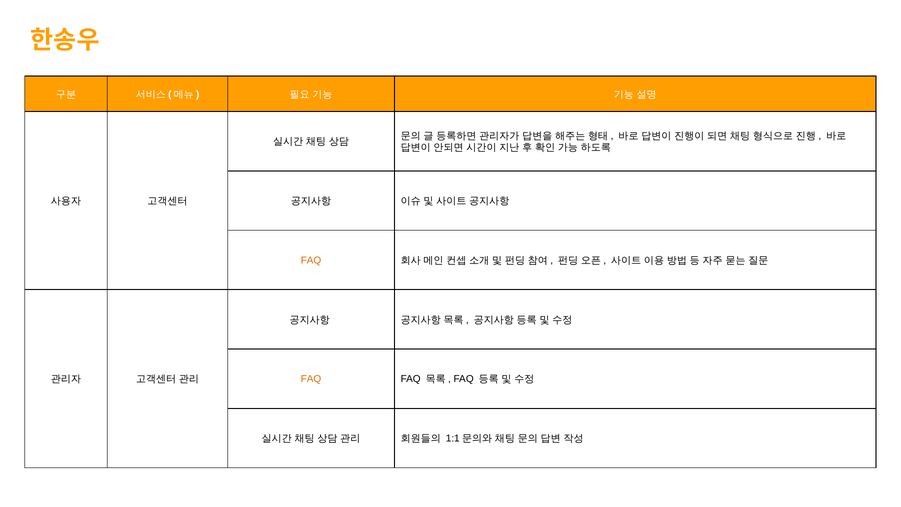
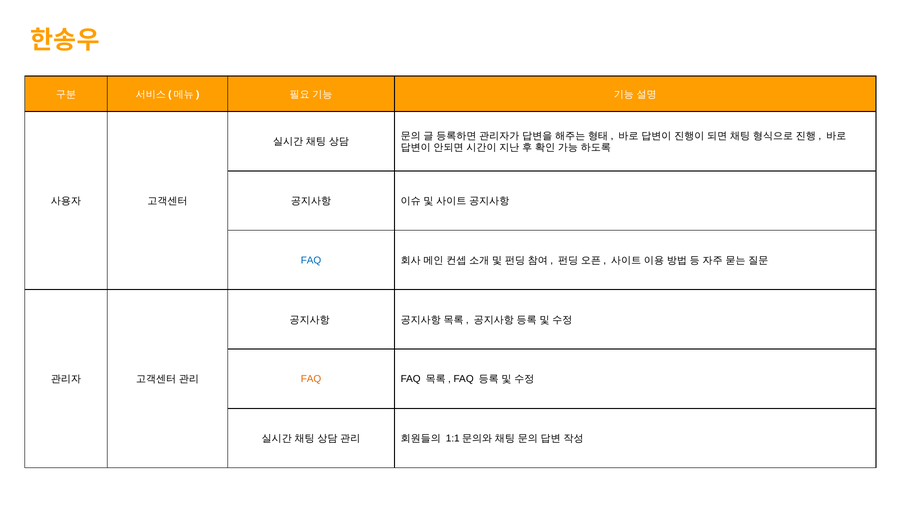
FAQ at (311, 260) colour: orange -> blue
